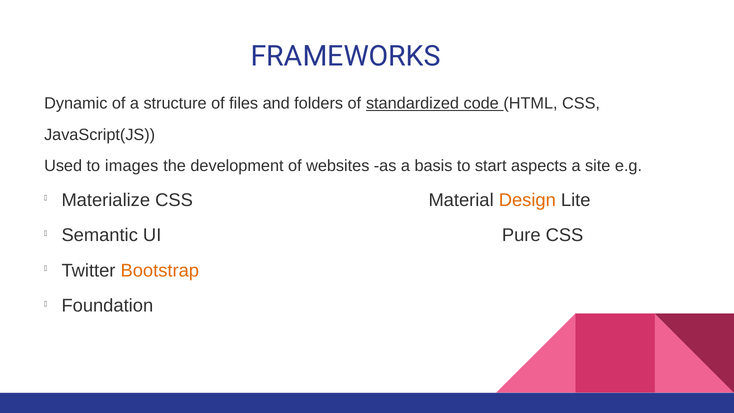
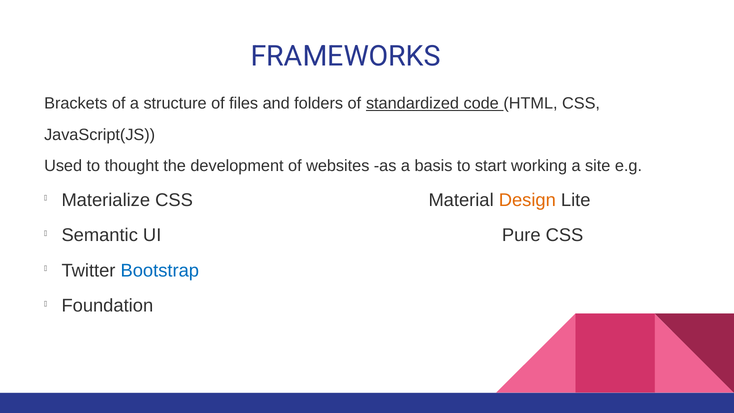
Dynamic: Dynamic -> Brackets
images: images -> thought
aspects: aspects -> working
Bootstrap colour: orange -> blue
